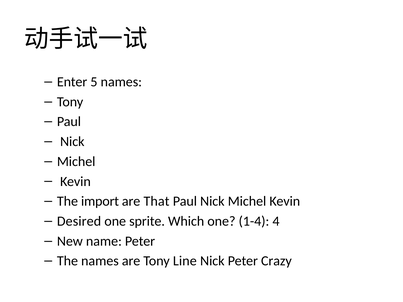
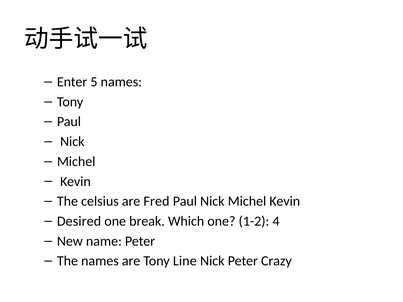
import: import -> celsius
That: That -> Fred
sprite: sprite -> break
1-4: 1-4 -> 1-2
